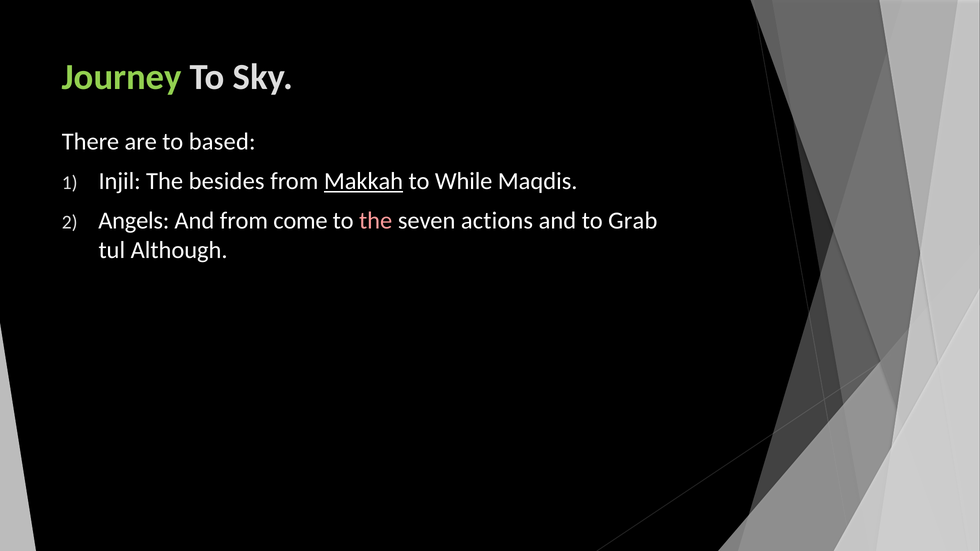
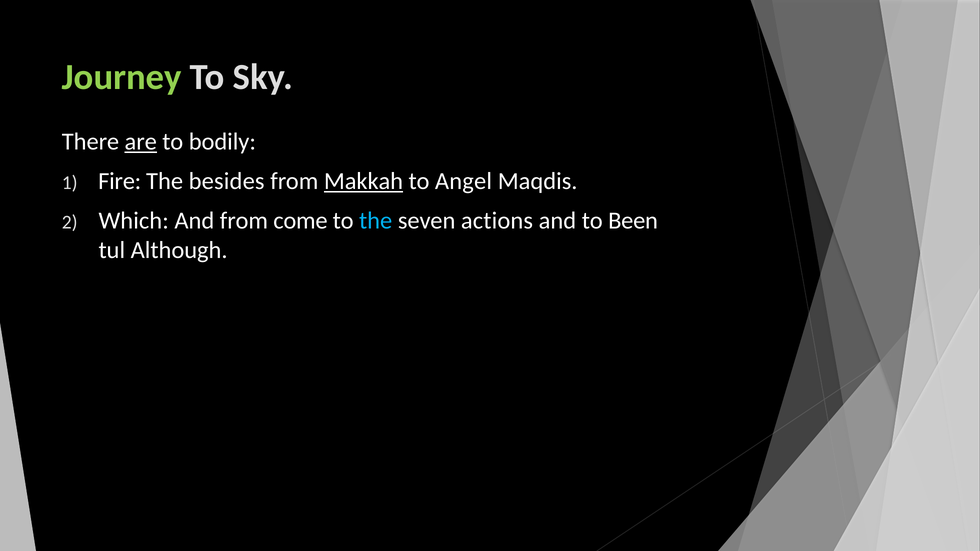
are underline: none -> present
based: based -> bodily
Injil: Injil -> Fire
While: While -> Angel
Angels: Angels -> Which
the at (376, 221) colour: pink -> light blue
Grab: Grab -> Been
